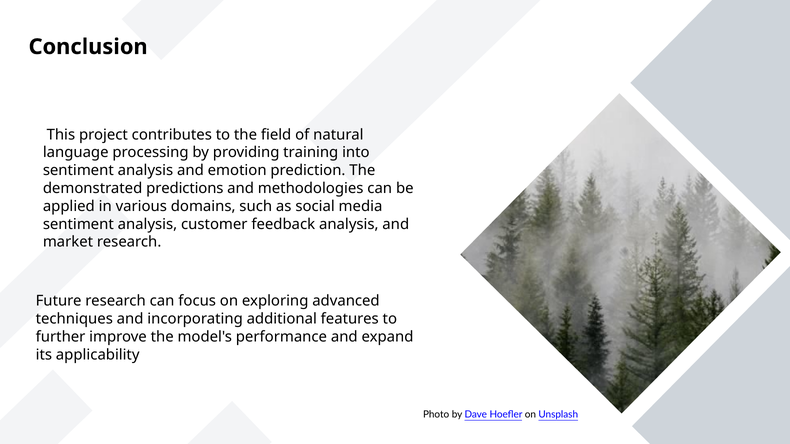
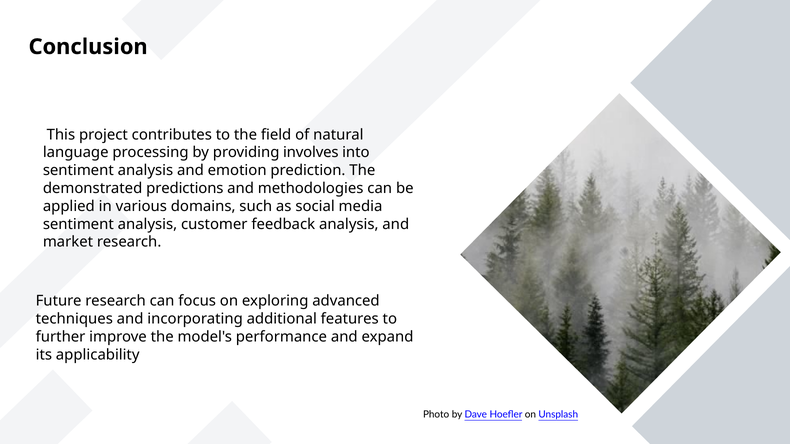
training: training -> involves
